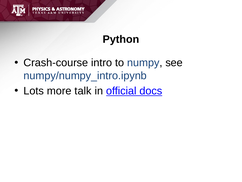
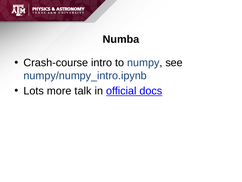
Python: Python -> Numba
